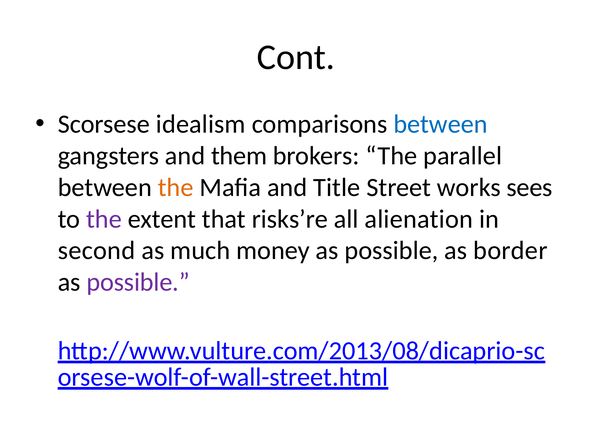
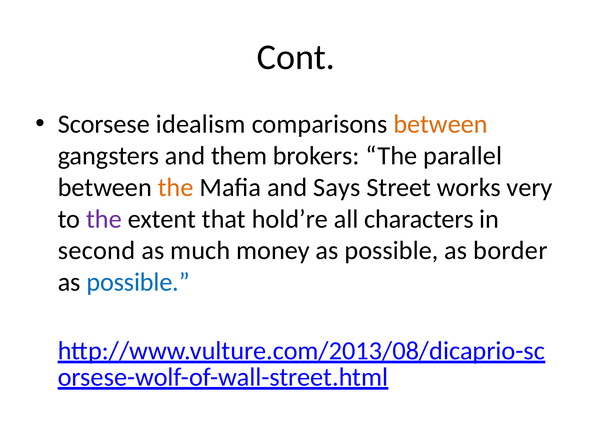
between at (441, 124) colour: blue -> orange
Title: Title -> Says
sees: sees -> very
risks’re: risks’re -> hold’re
alienation: alienation -> characters
possible at (138, 282) colour: purple -> blue
